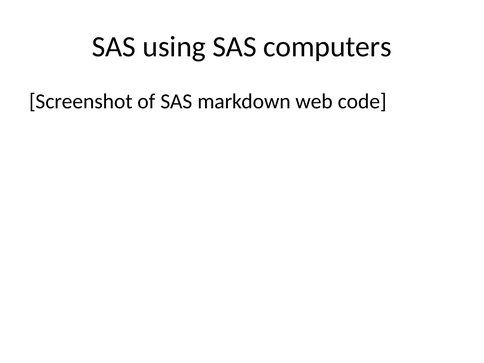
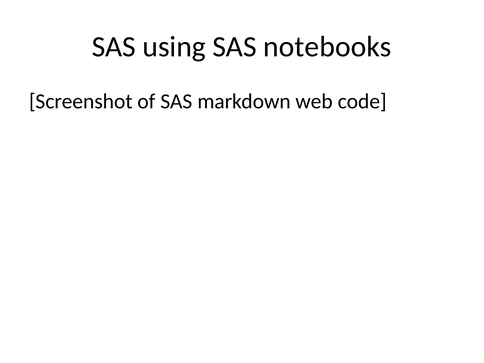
computers: computers -> notebooks
